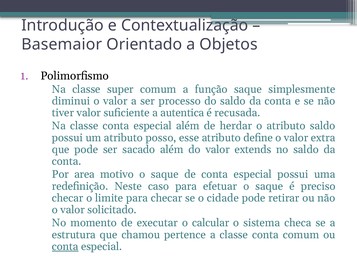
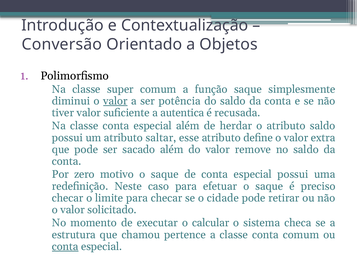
Basemaior: Basemaior -> Conversão
valor at (115, 101) underline: none -> present
processo: processo -> potência
posso: posso -> saltar
extends: extends -> remove
area: area -> zero
